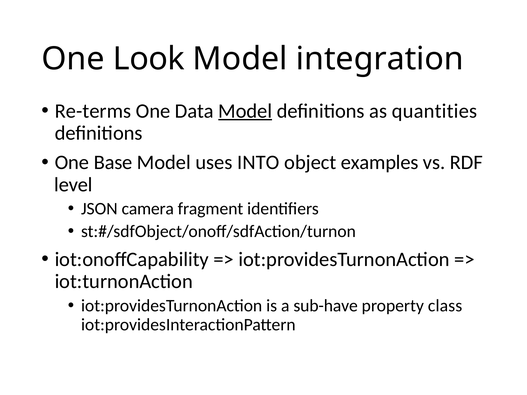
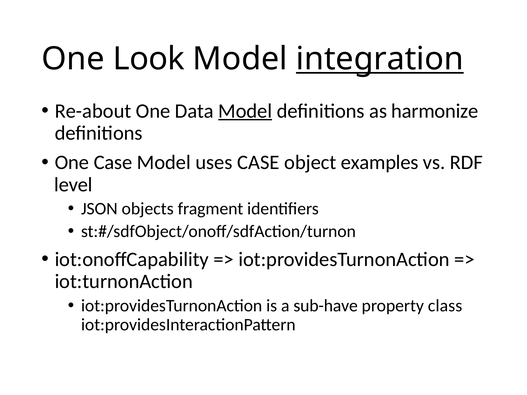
integration underline: none -> present
Re-terms: Re-terms -> Re-about
quantities: quantities -> harmonize
One Base: Base -> Case
uses INTO: INTO -> CASE
camera: camera -> objects
